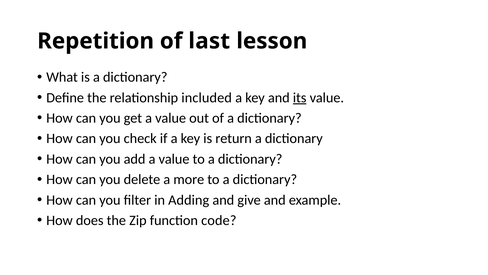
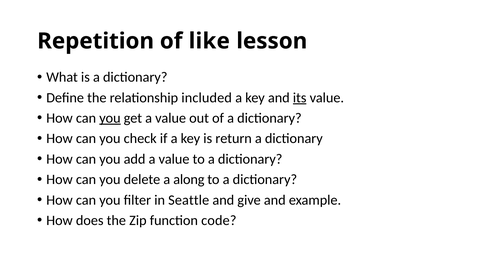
last: last -> like
you at (110, 118) underline: none -> present
more: more -> along
Adding: Adding -> Seattle
